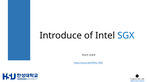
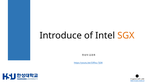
SGX colour: blue -> orange
